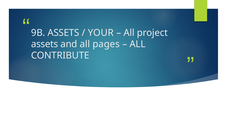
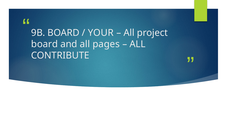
9B ASSETS: ASSETS -> BOARD
assets at (45, 44): assets -> board
